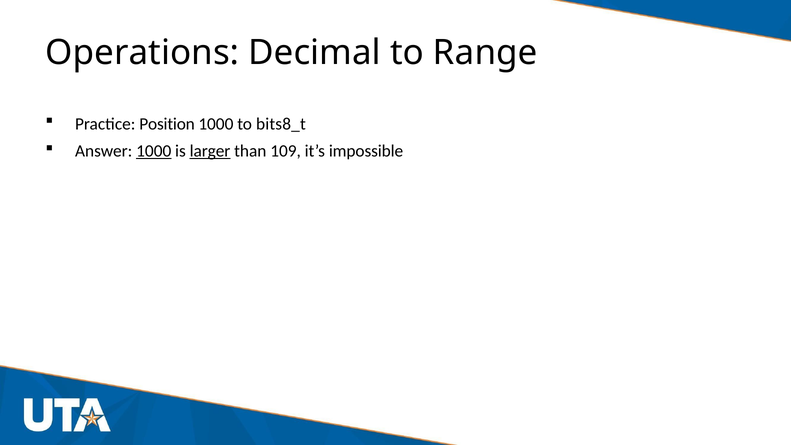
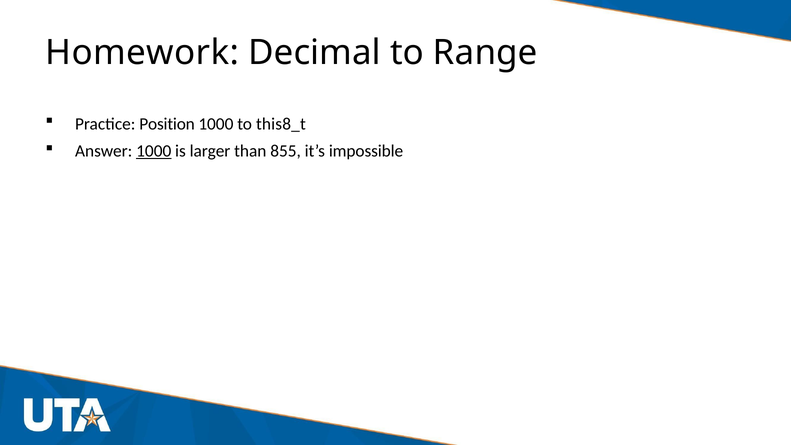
Operations: Operations -> Homework
bits8_t: bits8_t -> this8_t
larger underline: present -> none
109: 109 -> 855
